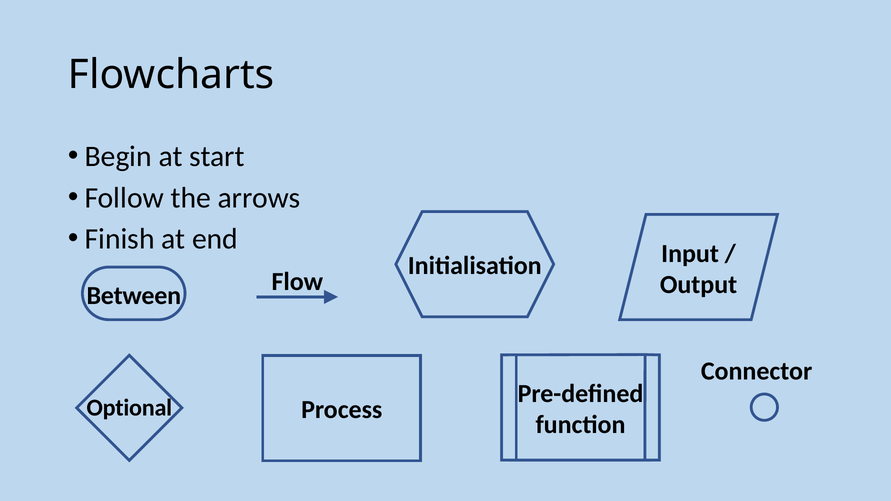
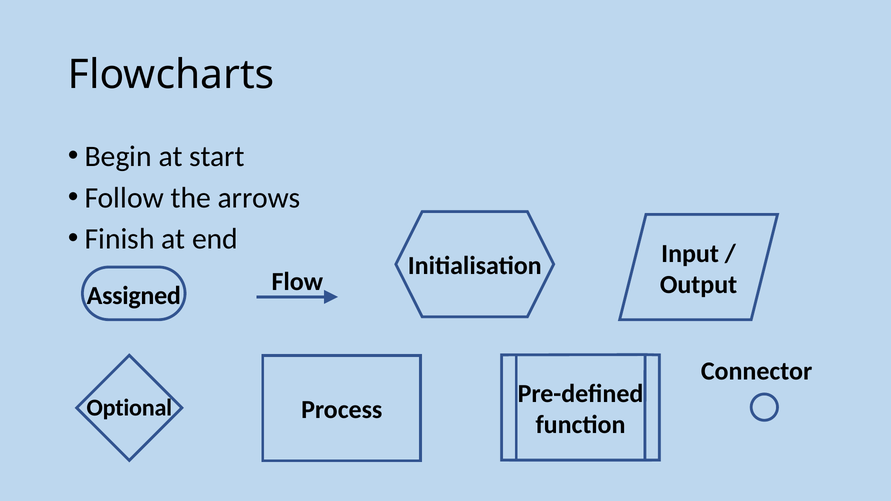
Between: Between -> Assigned
